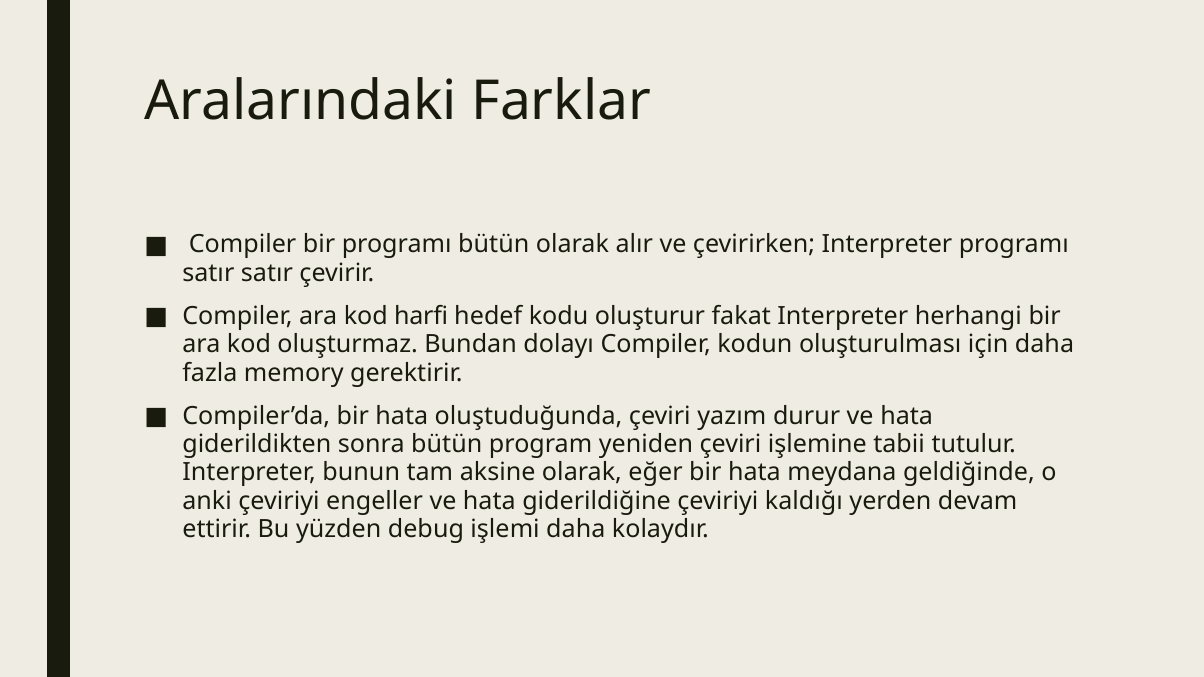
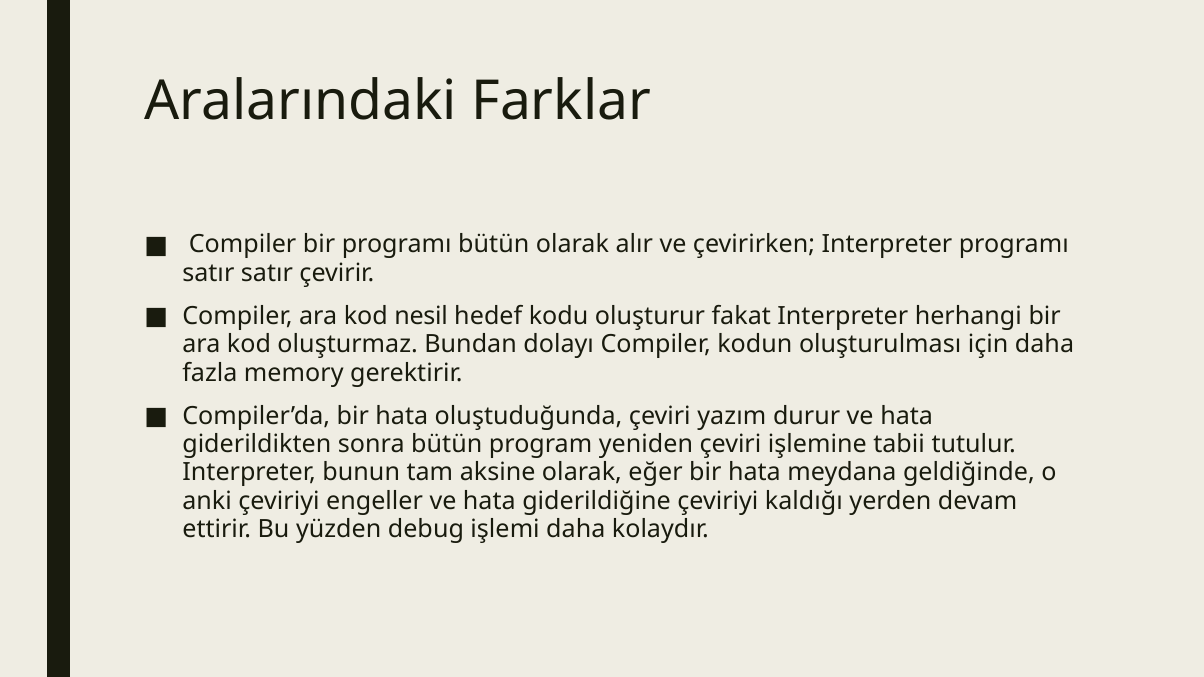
harfi: harfi -> nesil
